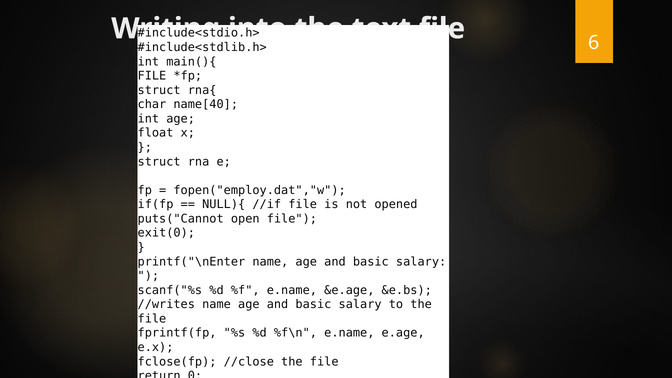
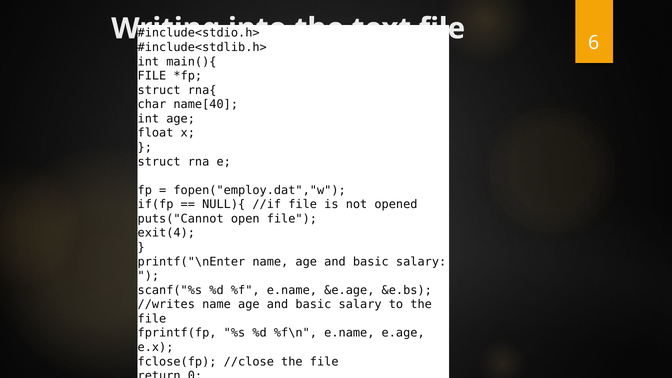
exit(0: exit(0 -> exit(4
